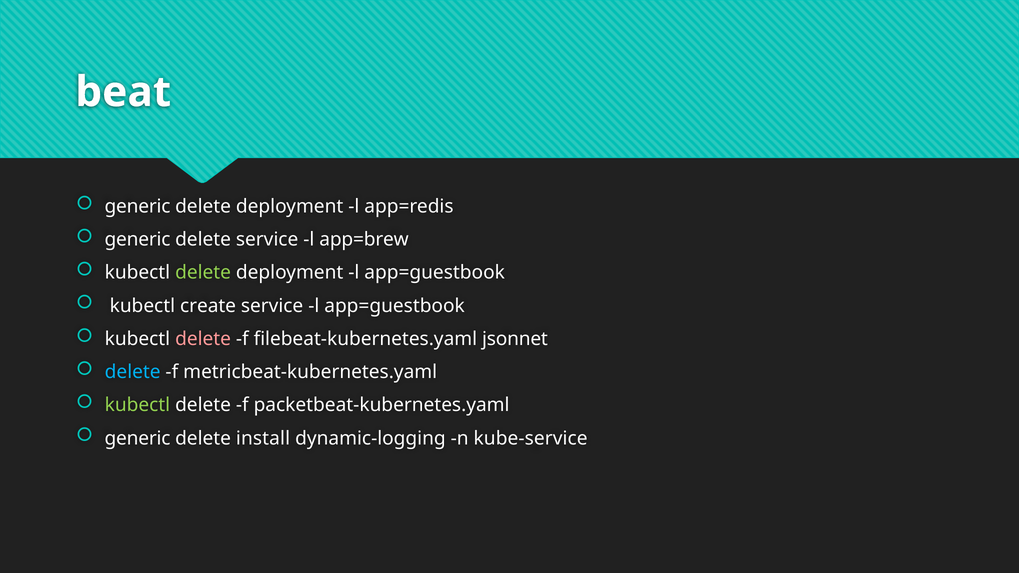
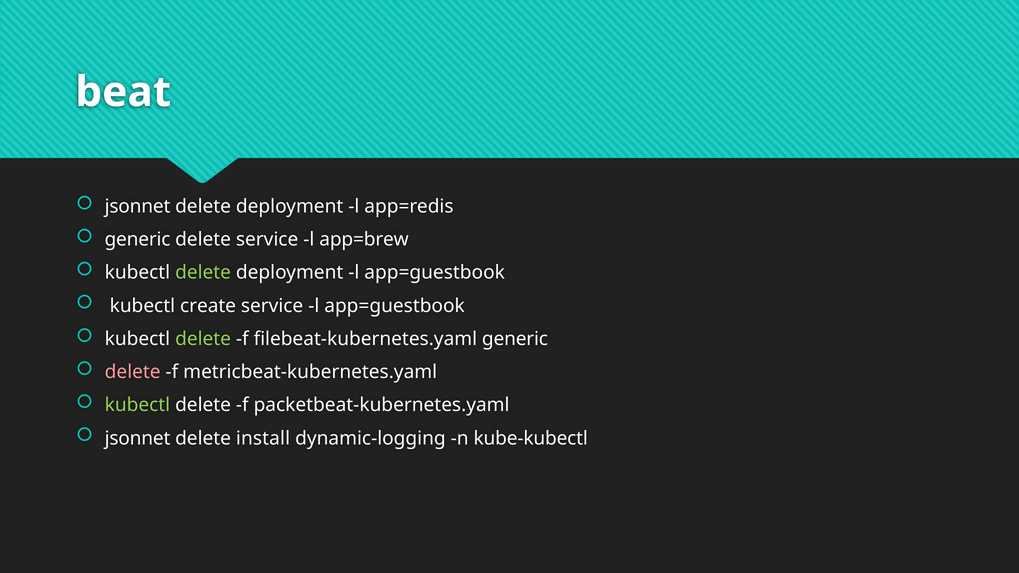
generic at (138, 207): generic -> jsonnet
delete at (203, 339) colour: pink -> light green
filebeat-kubernetes.yaml jsonnet: jsonnet -> generic
delete at (133, 372) colour: light blue -> pink
generic at (138, 438): generic -> jsonnet
kube-service: kube-service -> kube-kubectl
